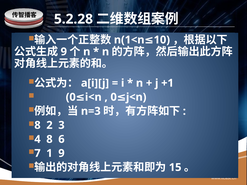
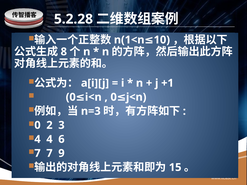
9 at (64, 52): 9 -> 8
8 at (37, 125): 8 -> 0
4 8: 8 -> 4
7 1: 1 -> 7
